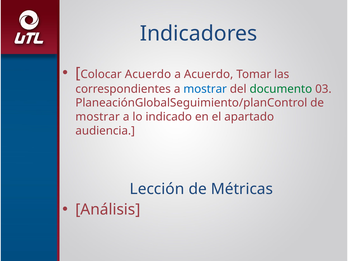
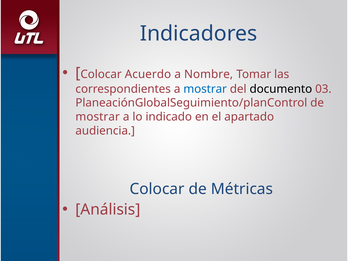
a Acuerdo: Acuerdo -> Nombre
documento colour: green -> black
Lección at (157, 189): Lección -> Colocar
